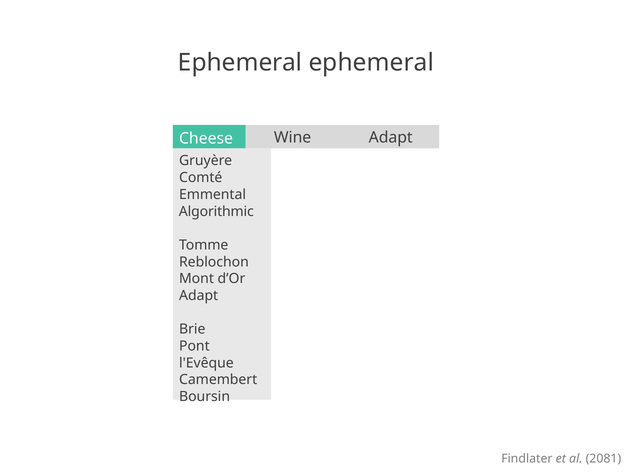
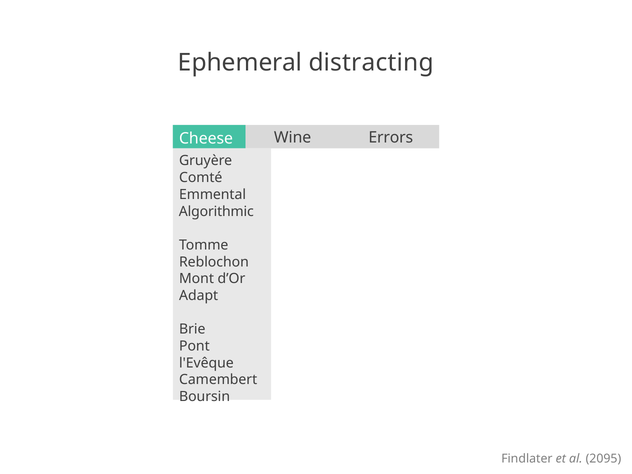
Ephemeral ephemeral: ephemeral -> distracting
Wine Adapt: Adapt -> Errors
2081: 2081 -> 2095
